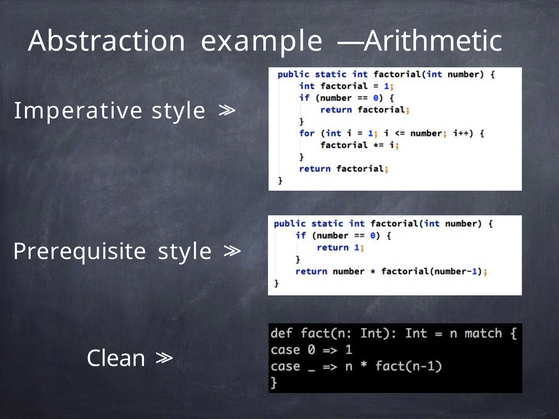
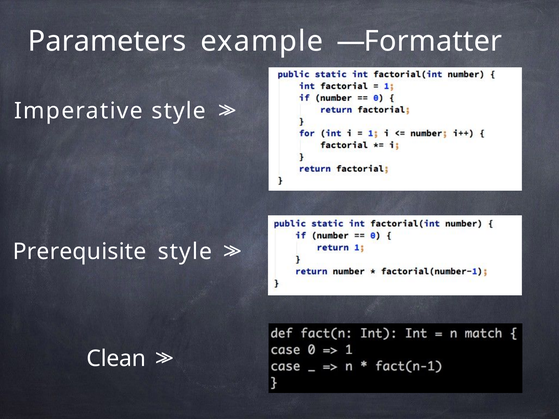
Abstraction: Abstraction -> Parameters
Arithmetic: Arithmetic -> Formatter
